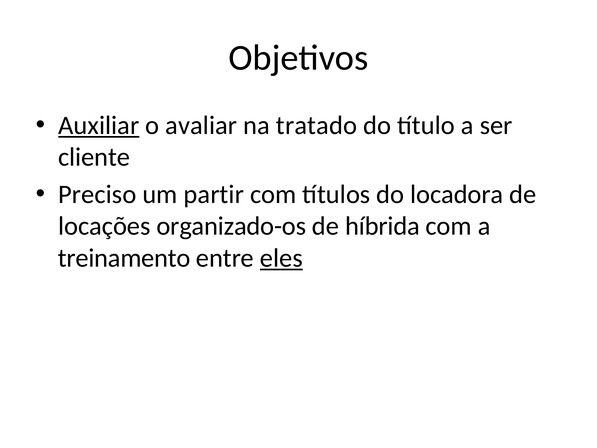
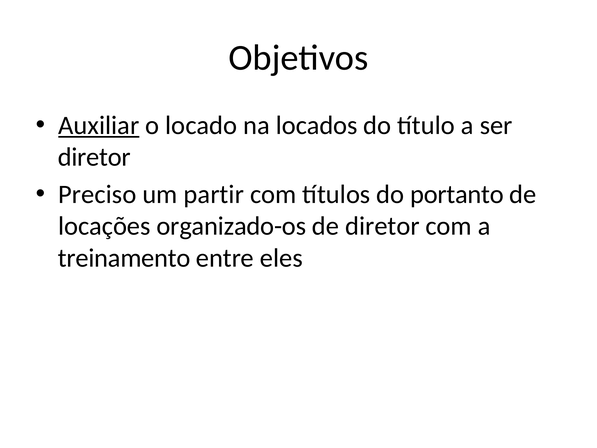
avaliar: avaliar -> locado
tratado: tratado -> locados
cliente at (94, 157): cliente -> diretor
locadora: locadora -> portanto
de híbrida: híbrida -> diretor
eles underline: present -> none
